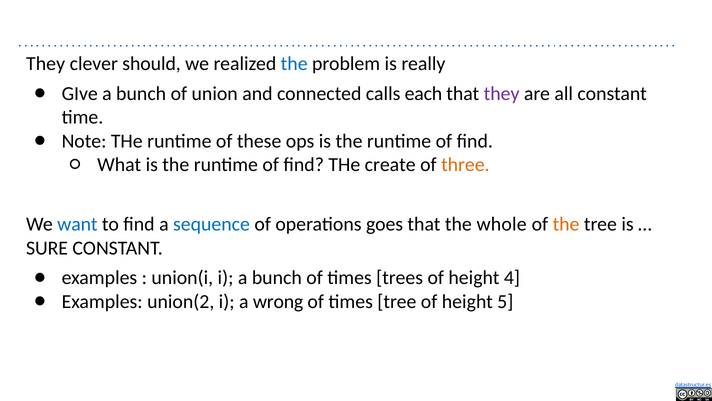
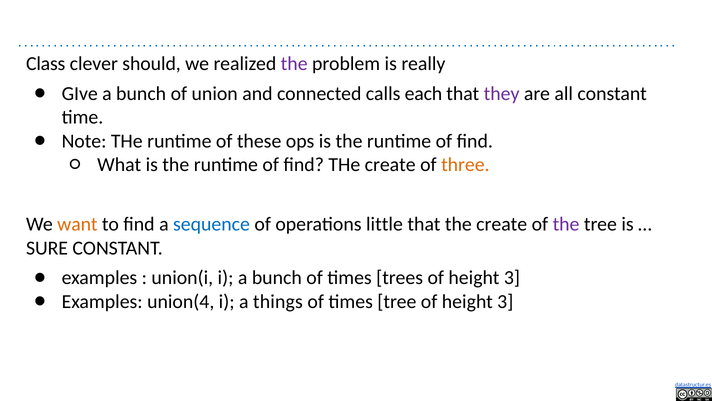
They at (46, 64): They -> Class
the at (294, 64) colour: blue -> purple
want colour: blue -> orange
goes: goes -> little
that the whole: whole -> create
the at (566, 224) colour: orange -> purple
trees of height 4: 4 -> 3
union(2: union(2 -> union(4
wrong: wrong -> things
tree of height 5: 5 -> 3
